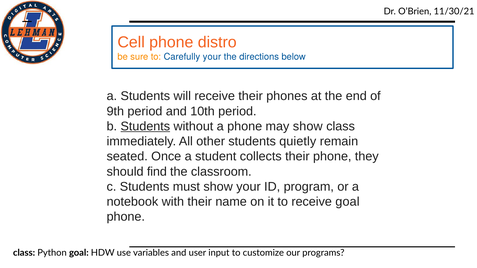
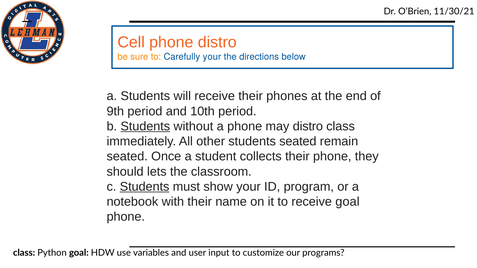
may show: show -> distro
students quietly: quietly -> seated
find: find -> lets
Students at (145, 187) underline: none -> present
